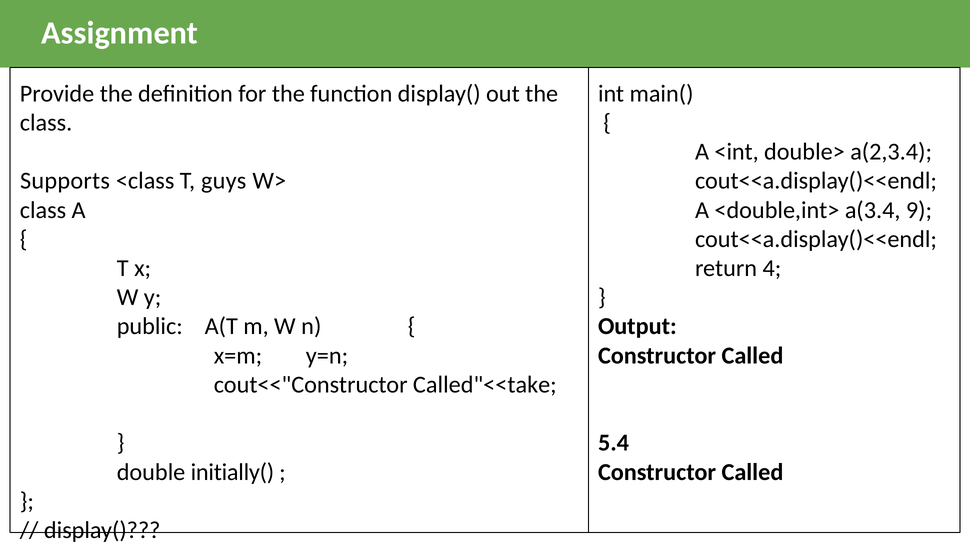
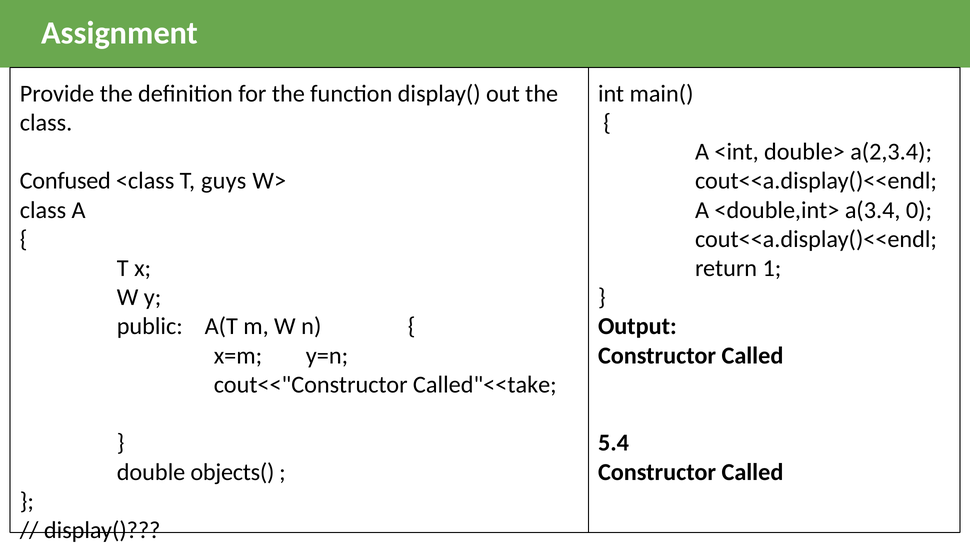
Supports: Supports -> Confused
9: 9 -> 0
4: 4 -> 1
initially(: initially( -> objects(
